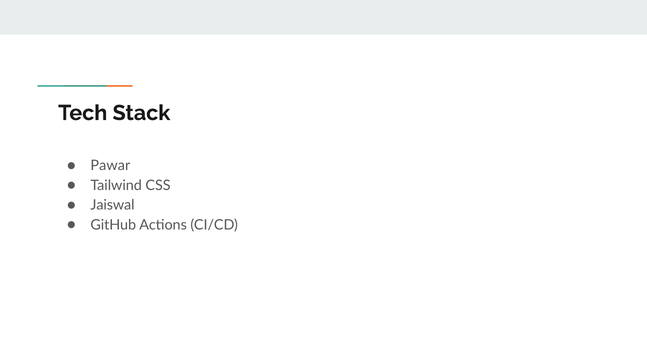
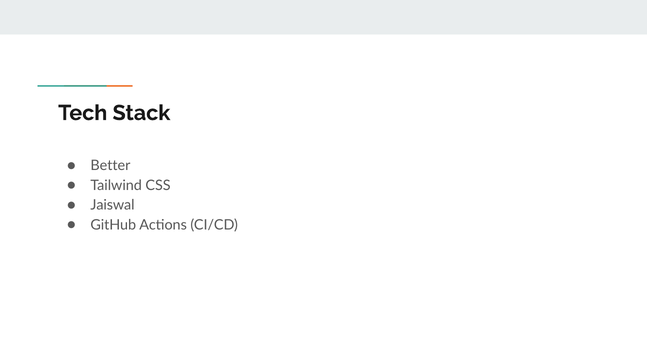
Pawar: Pawar -> Better
